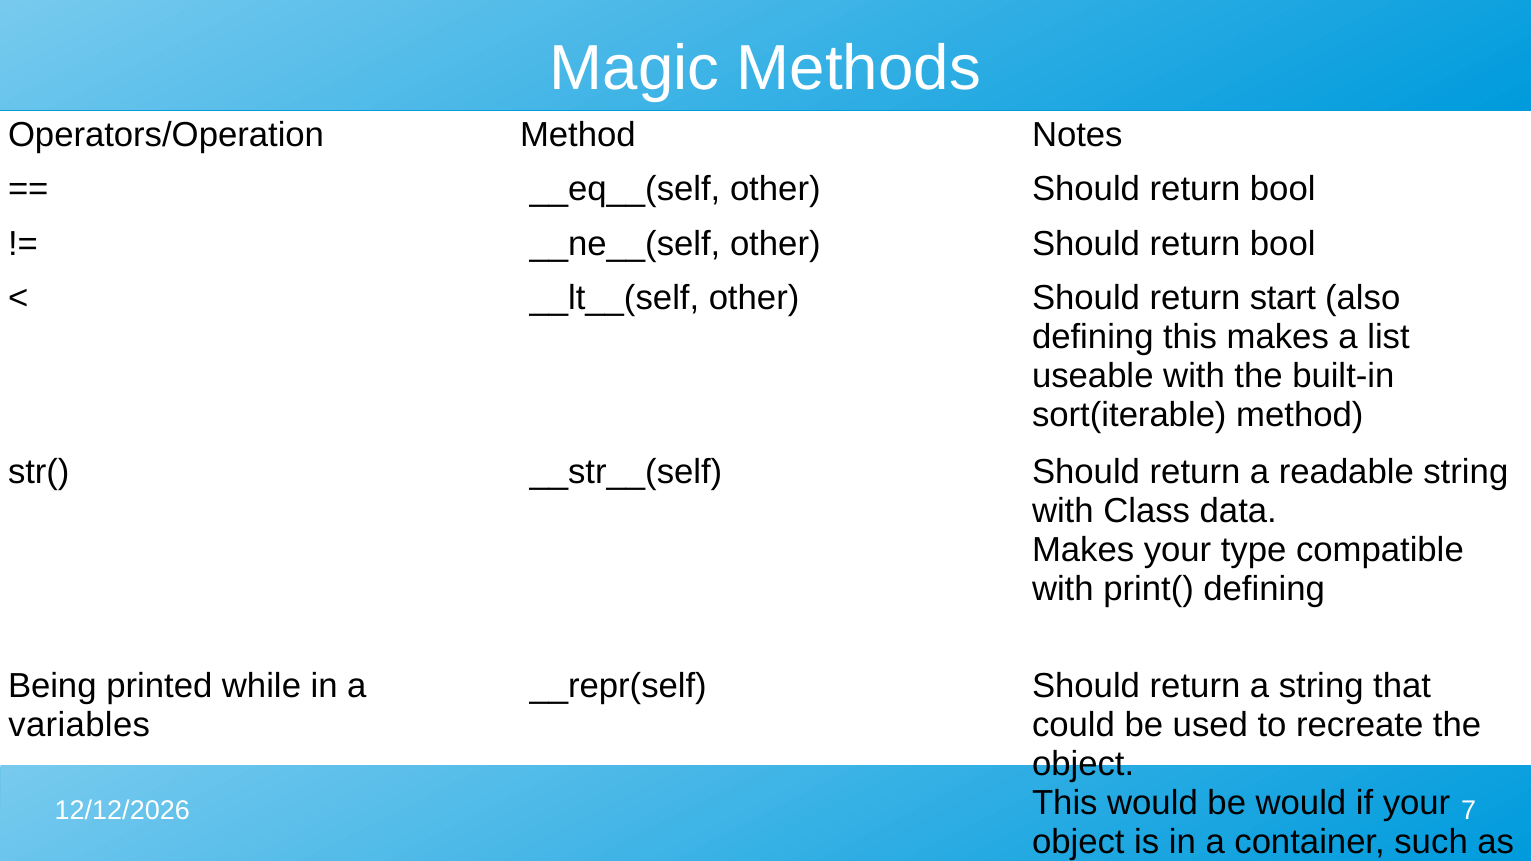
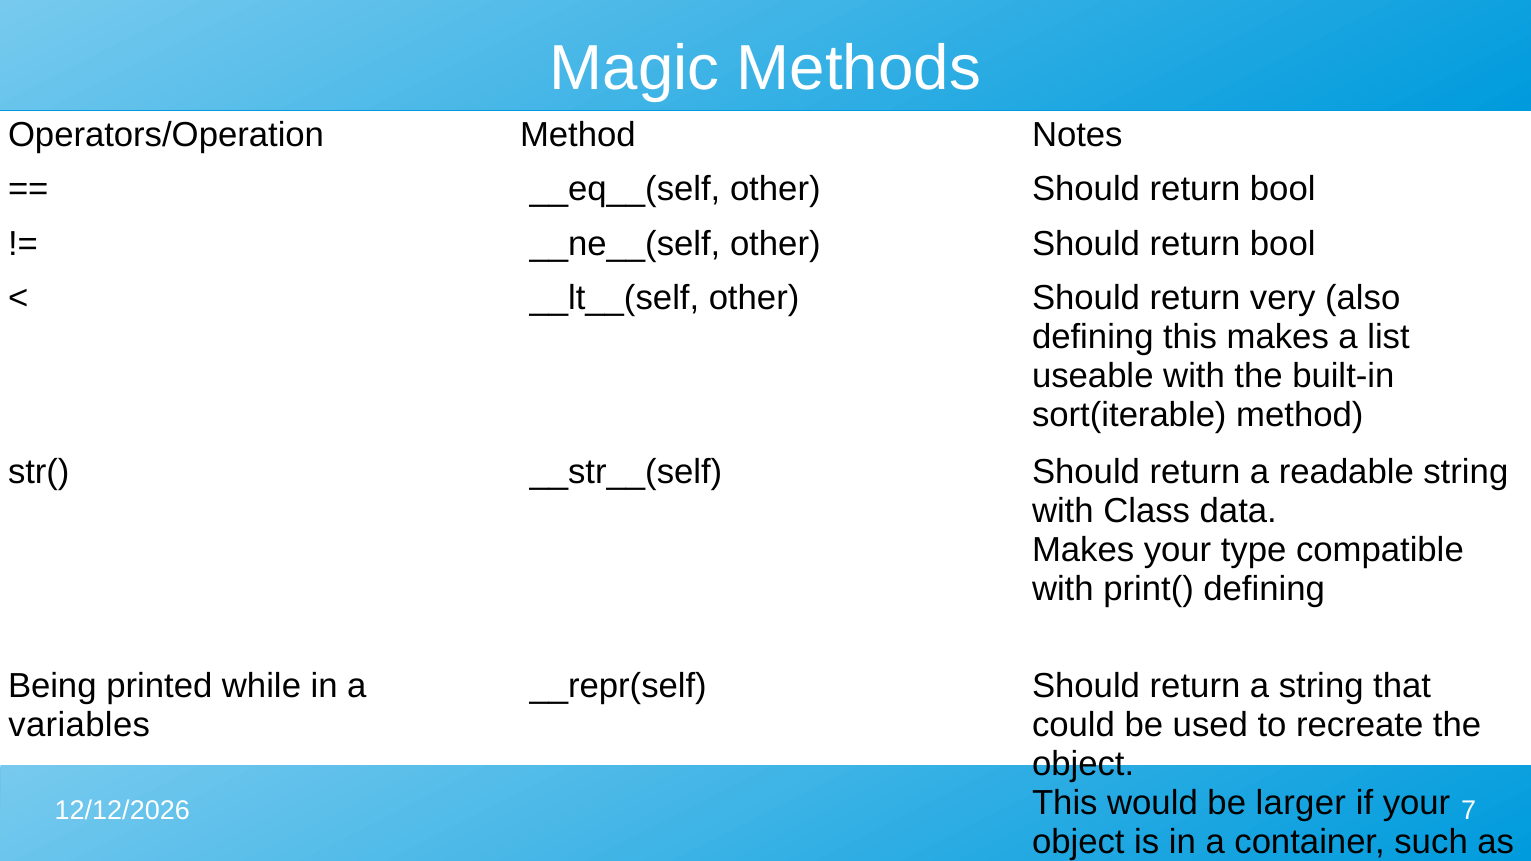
start: start -> very
be would: would -> larger
